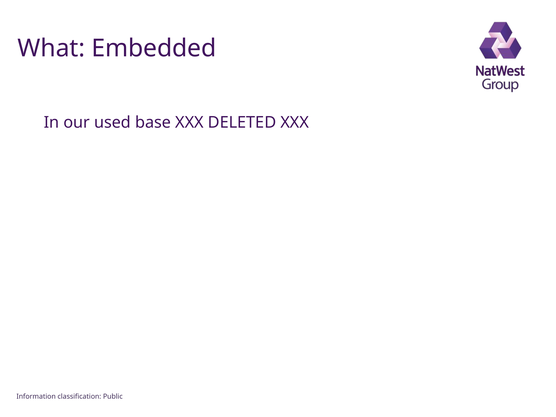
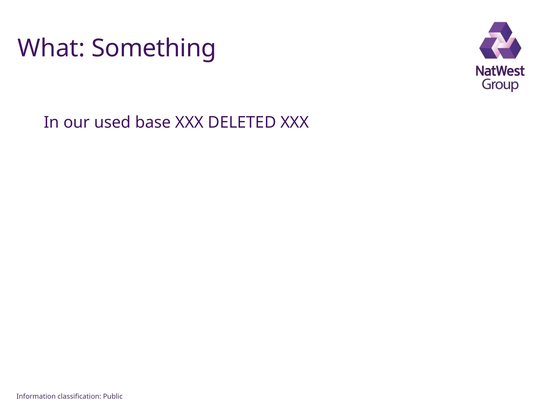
Embedded: Embedded -> Something
